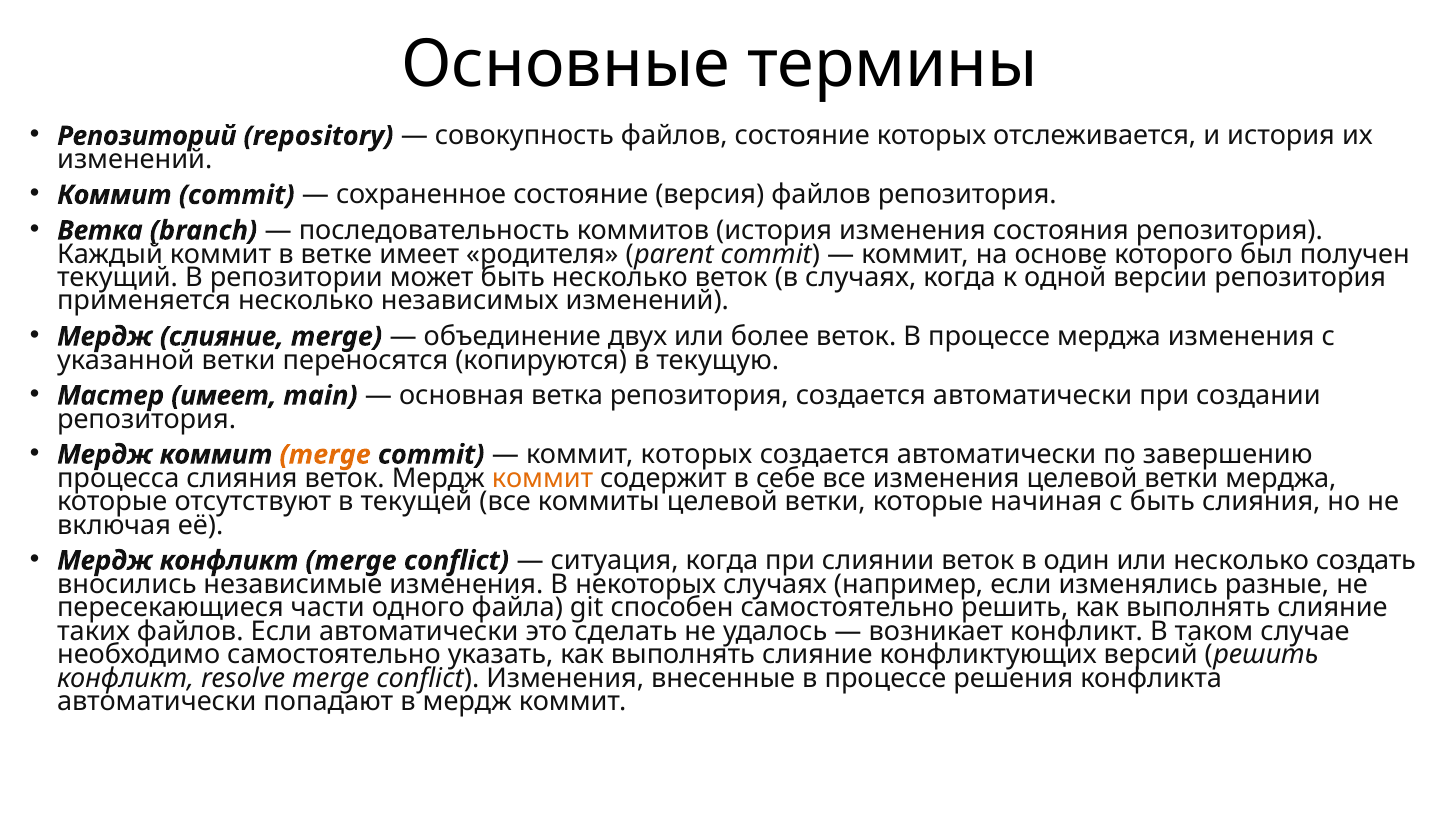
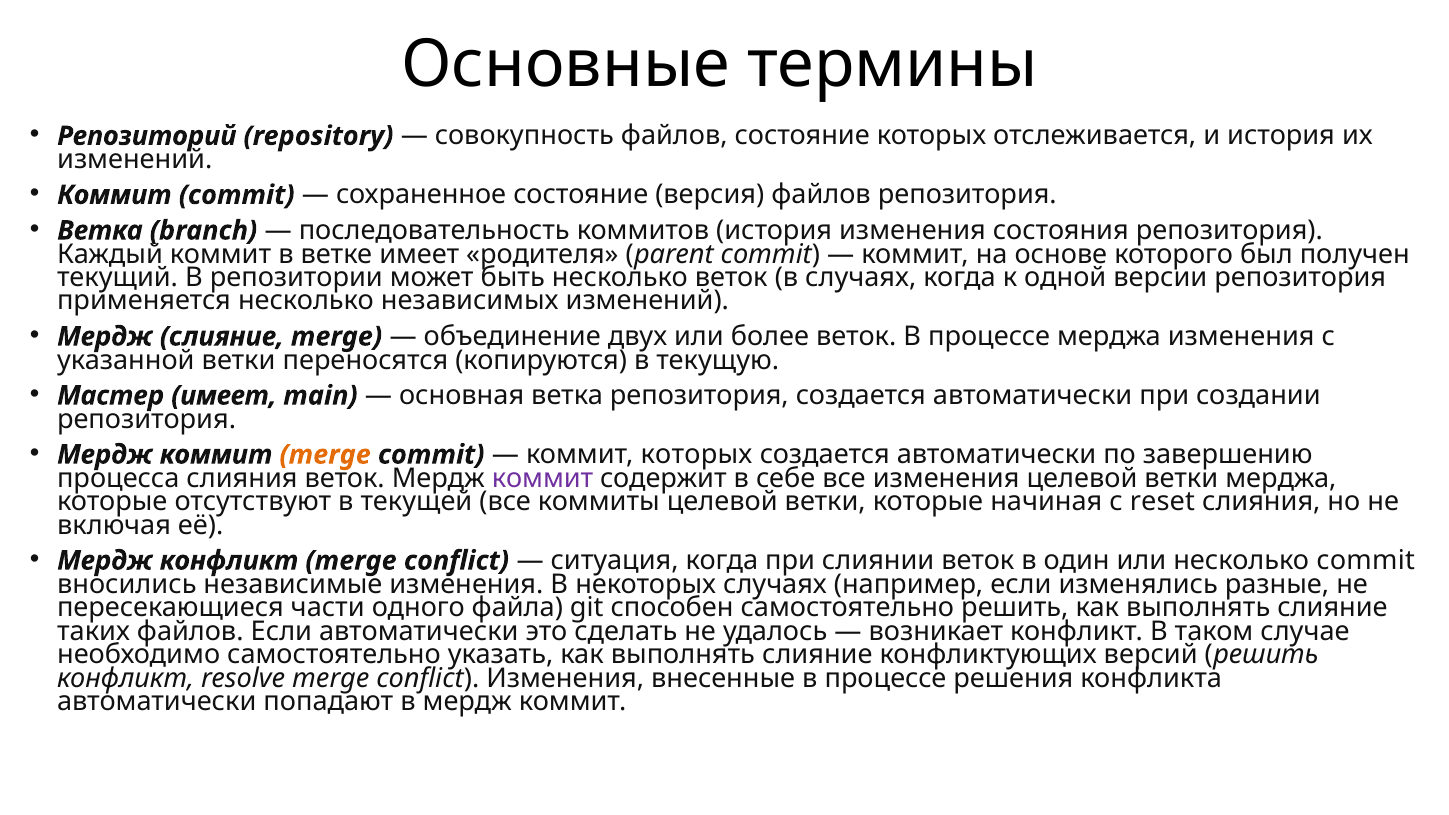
коммит at (543, 478) colour: orange -> purple
с быть: быть -> reset
несколько создать: создать -> commit
